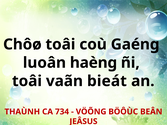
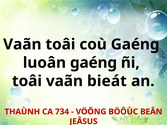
Chôø at (22, 44): Chôø -> Vaãn
luoân haèng: haèng -> gaéng
